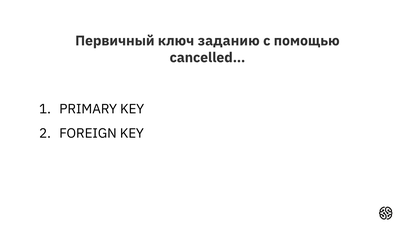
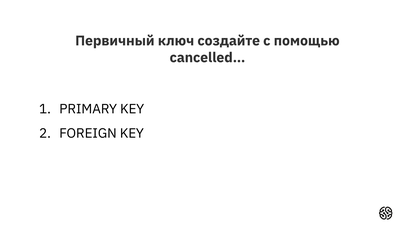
заданию: заданию -> создайте
